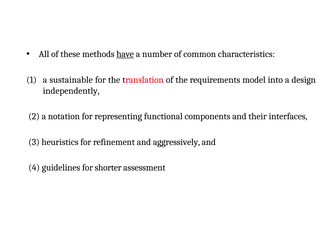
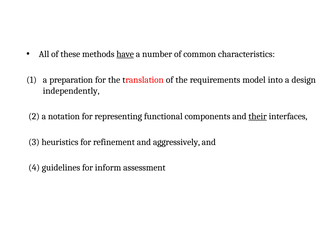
sustainable: sustainable -> preparation
their underline: none -> present
shorter: shorter -> inform
